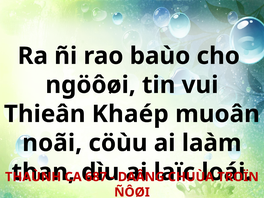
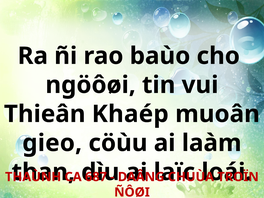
noãi: noãi -> gieo
